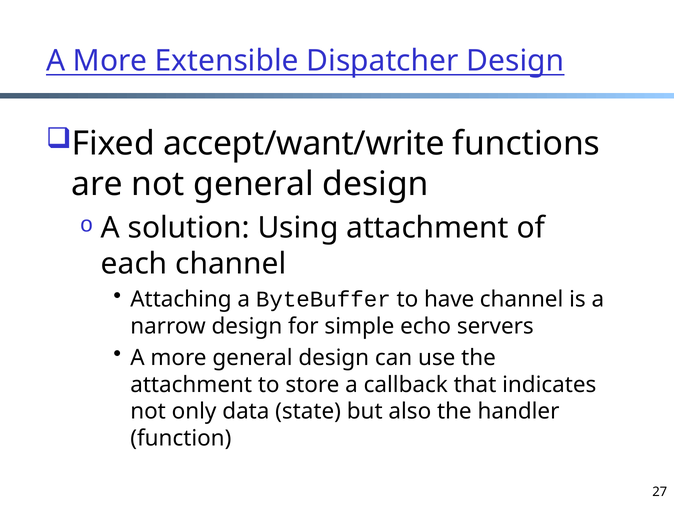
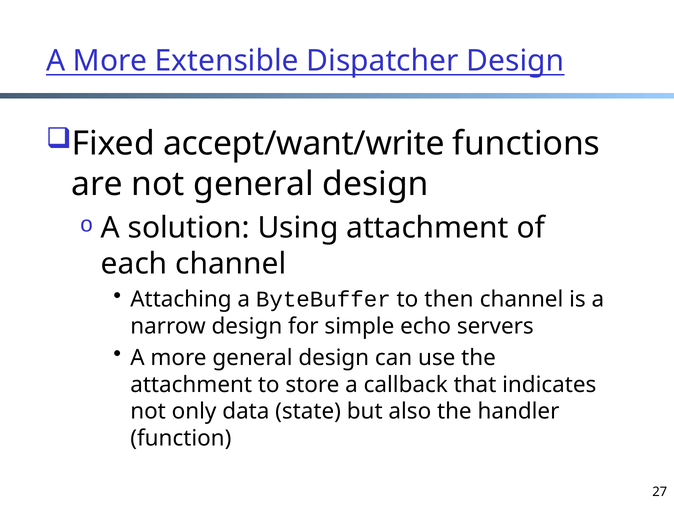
have: have -> then
